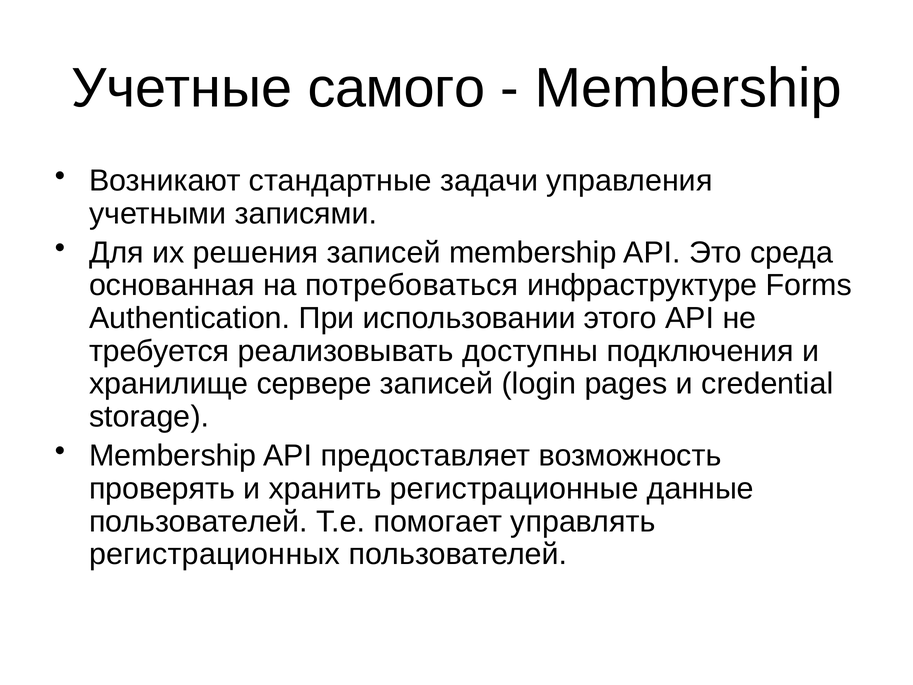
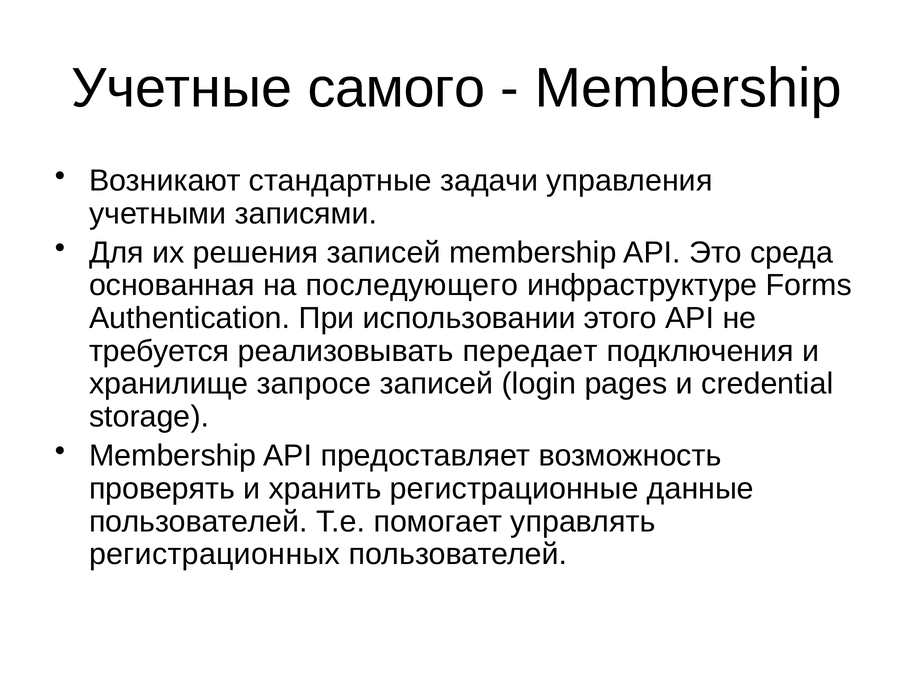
потребоваться: потребоваться -> последующего
доступны: доступны -> передает
сервере: сервере -> запросе
